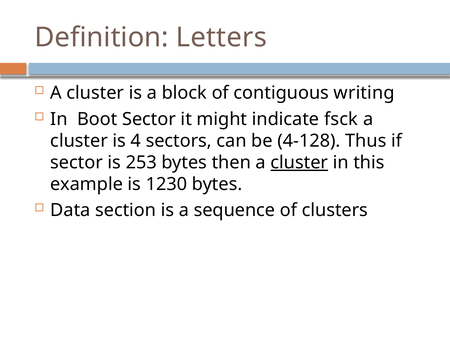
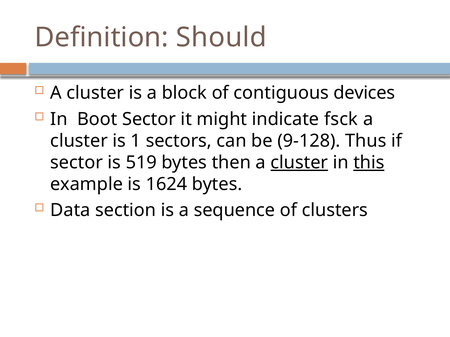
Letters: Letters -> Should
writing: writing -> devices
4: 4 -> 1
4-128: 4-128 -> 9-128
253: 253 -> 519
this underline: none -> present
1230: 1230 -> 1624
